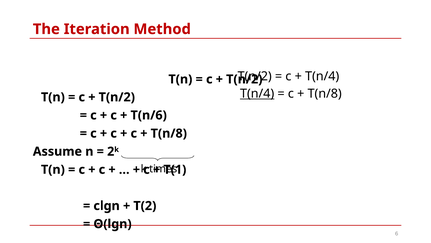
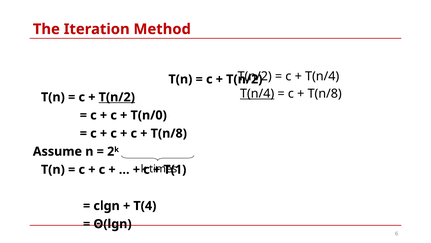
T(n/2 at (117, 97) underline: none -> present
T(n/6: T(n/6 -> T(n/0
T(2: T(2 -> T(4
